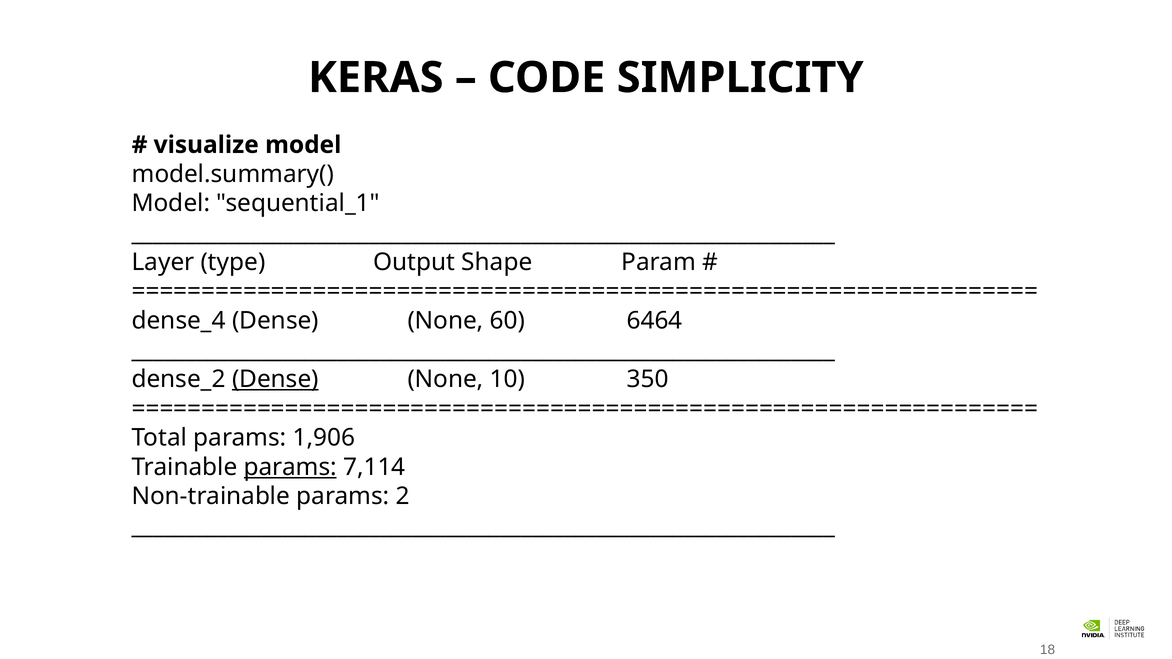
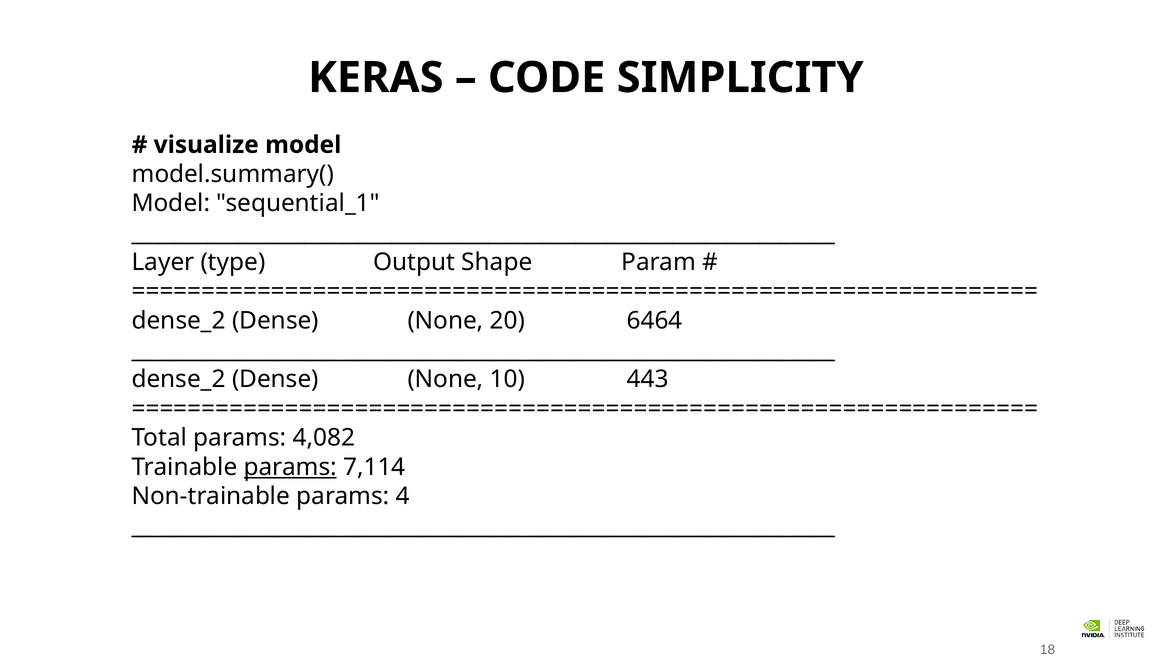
dense_4 at (179, 321): dense_4 -> dense_2
60: 60 -> 20
Dense at (275, 379) underline: present -> none
350: 350 -> 443
1,906: 1,906 -> 4,082
2: 2 -> 4
